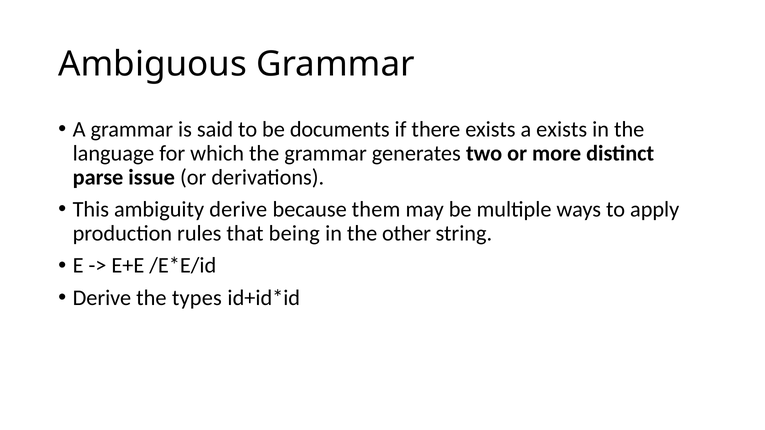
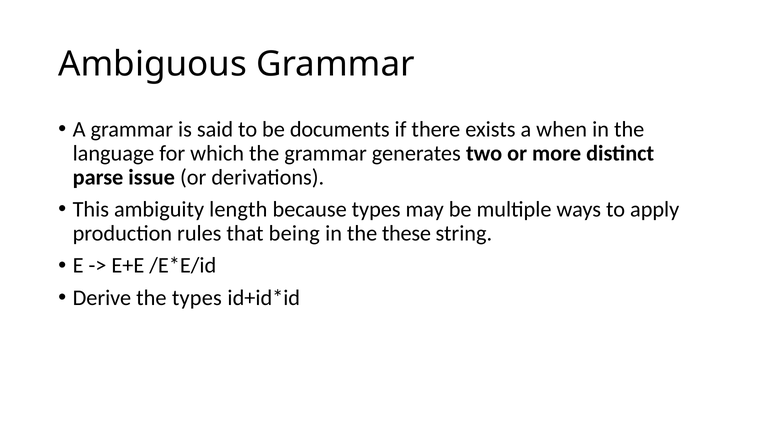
a exists: exists -> when
ambiguity derive: derive -> length
because them: them -> types
other: other -> these
